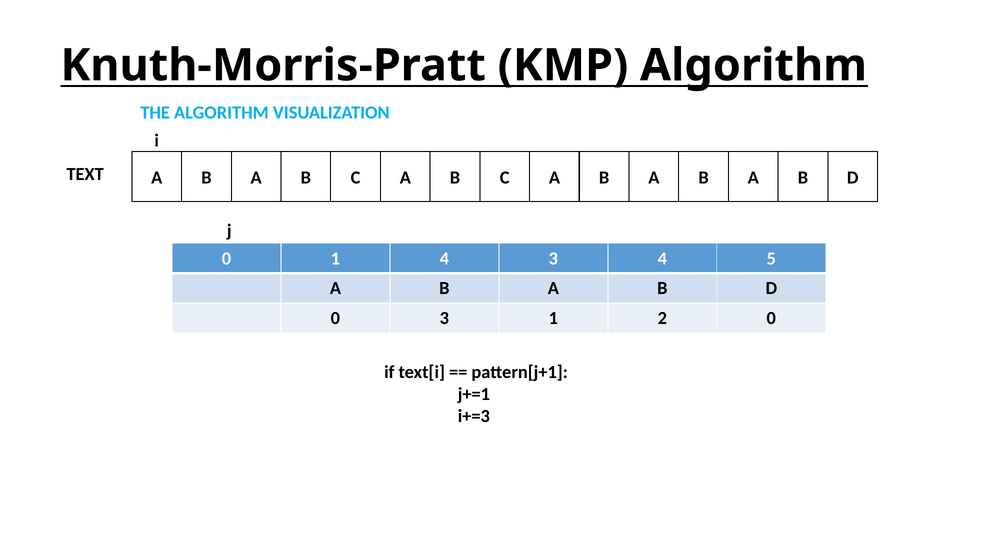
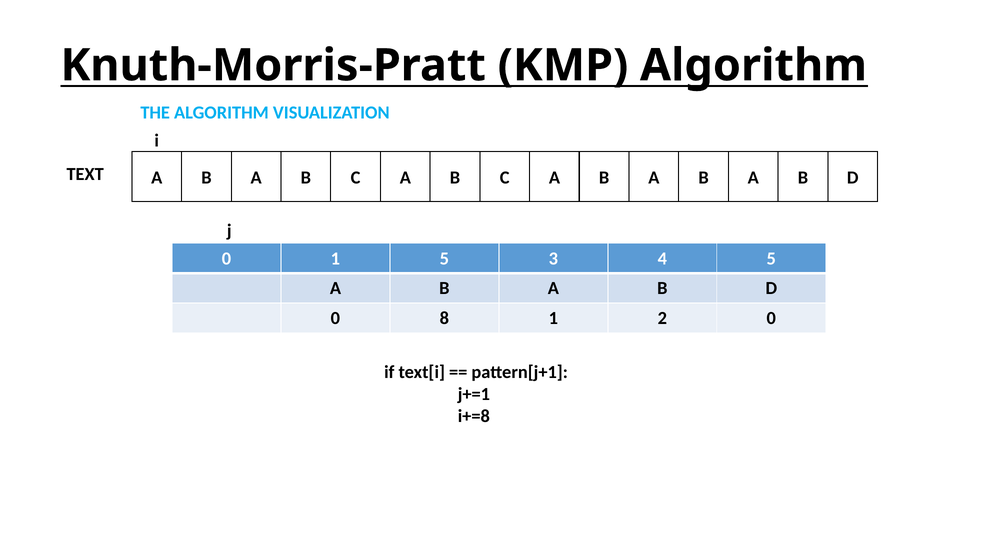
1 4: 4 -> 5
0 3: 3 -> 8
i+=3: i+=3 -> i+=8
